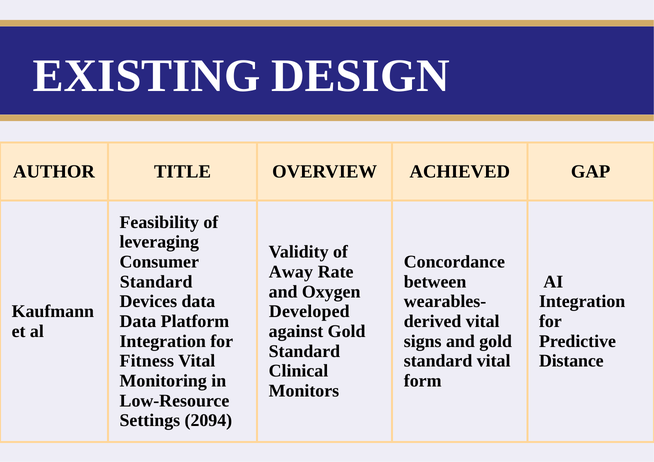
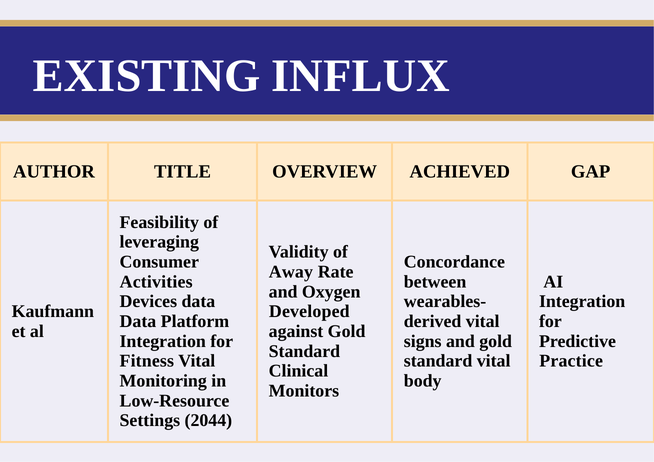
DESIGN: DESIGN -> INFLUX
Standard at (156, 282): Standard -> Activities
Distance: Distance -> Practice
form: form -> body
2094: 2094 -> 2044
